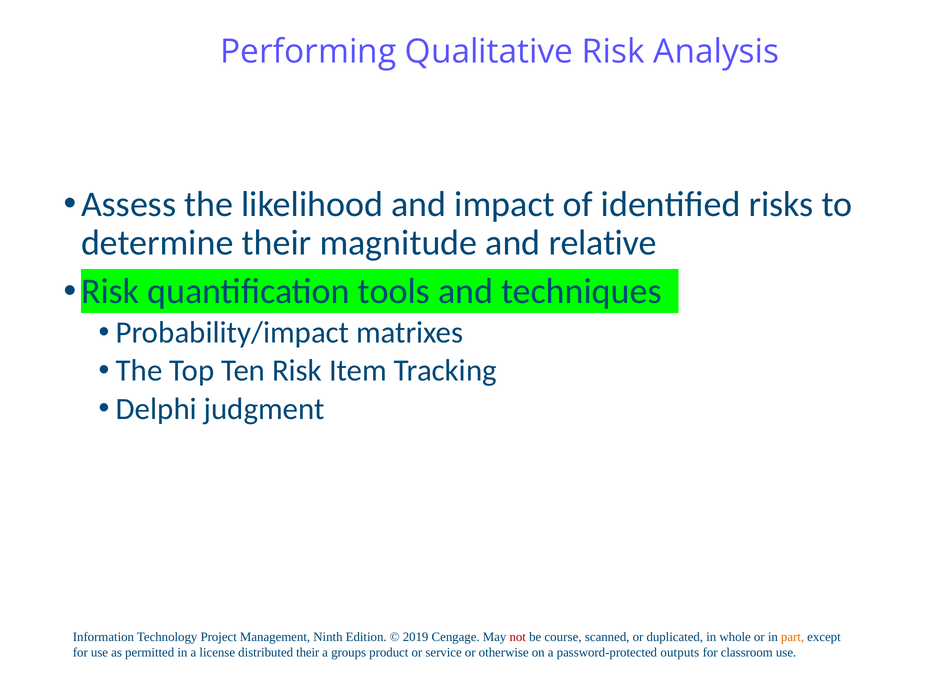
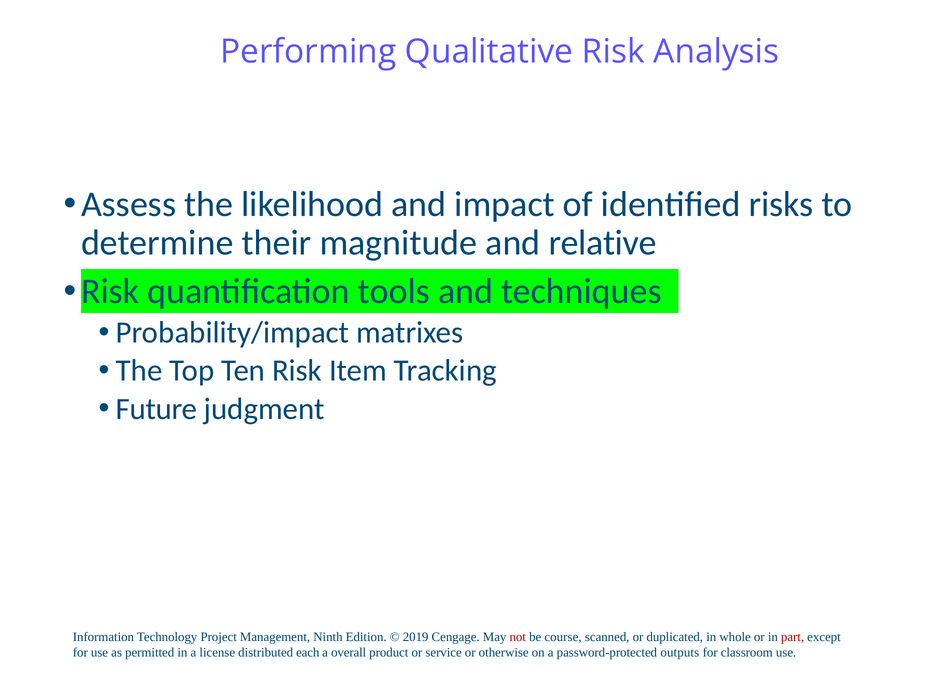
Delphi: Delphi -> Future
part colour: orange -> red
distributed their: their -> each
groups: groups -> overall
